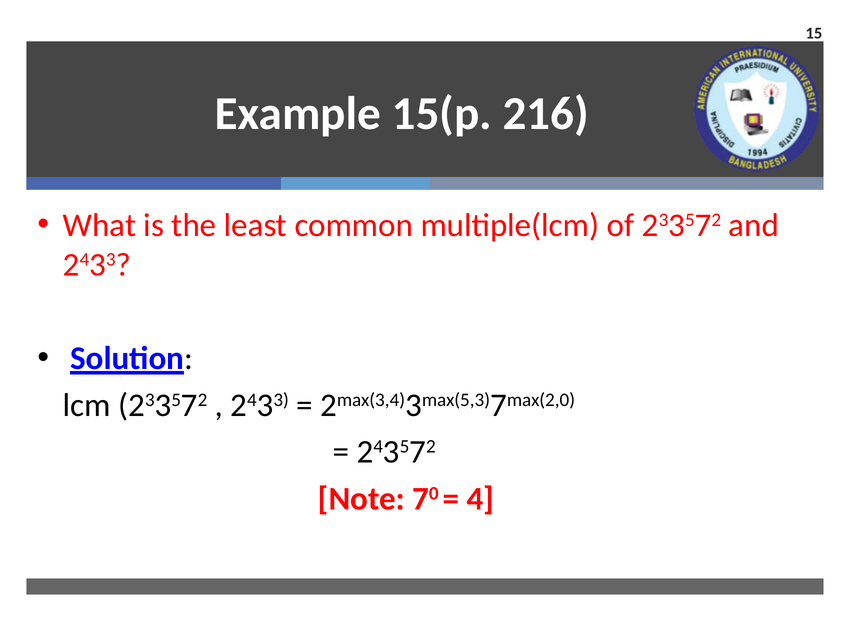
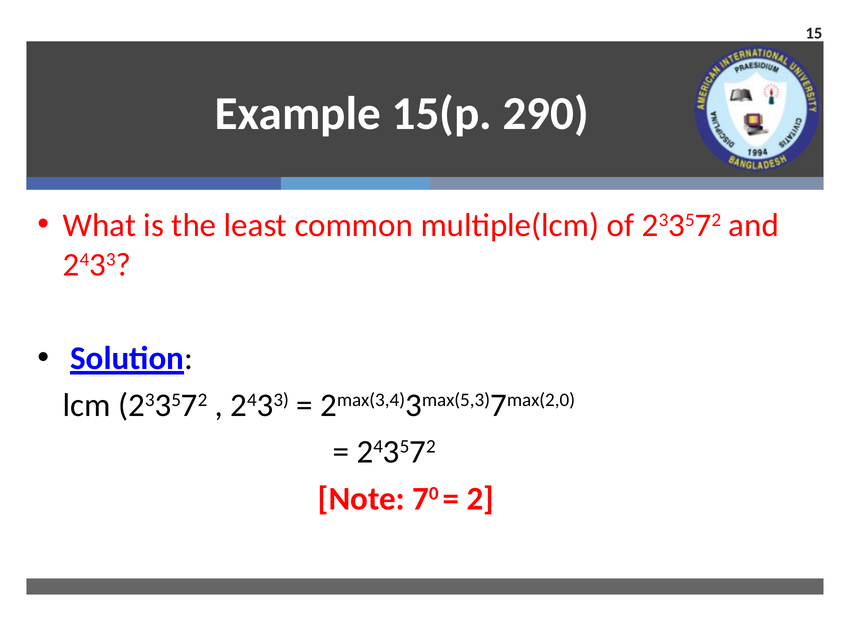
216: 216 -> 290
4: 4 -> 2
